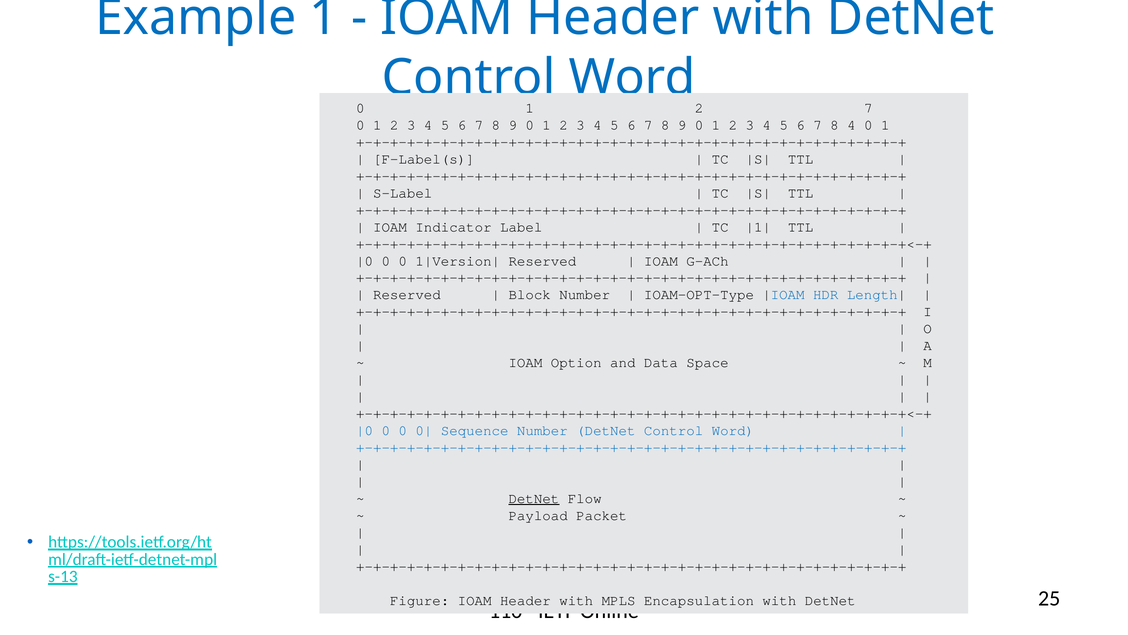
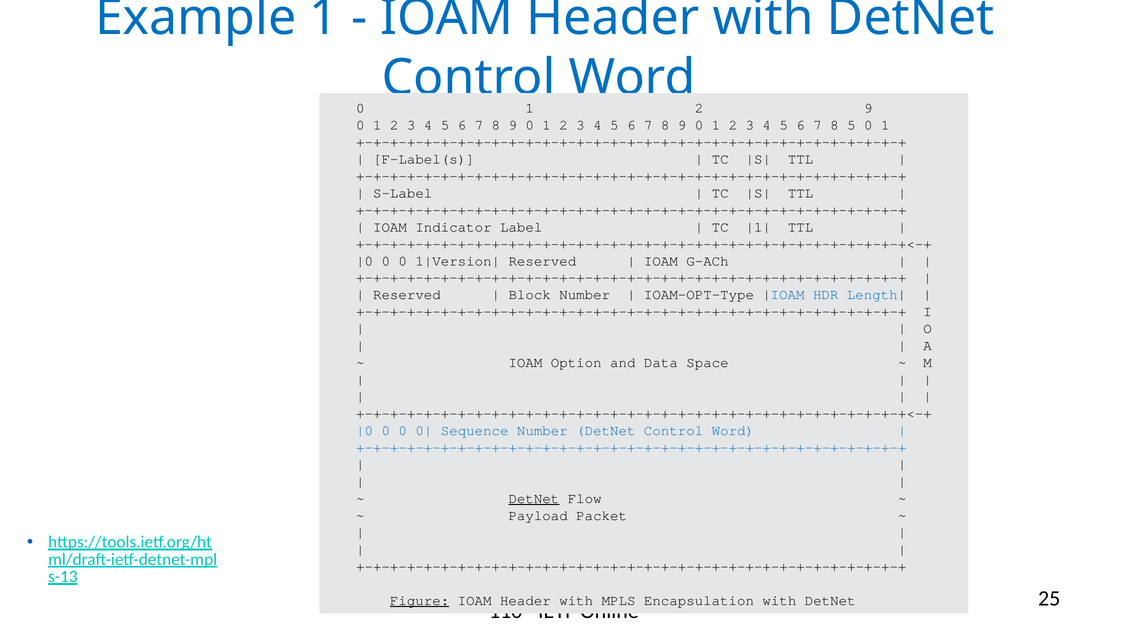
2 7: 7 -> 9
8 4: 4 -> 5
Figure underline: none -> present
